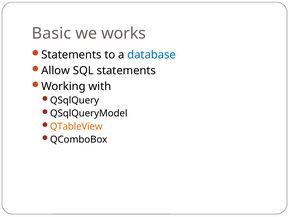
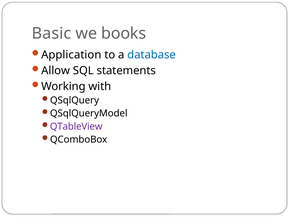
works: works -> books
Statements at (71, 55): Statements -> Application
QTableView colour: orange -> purple
